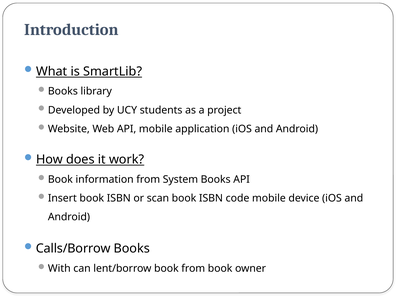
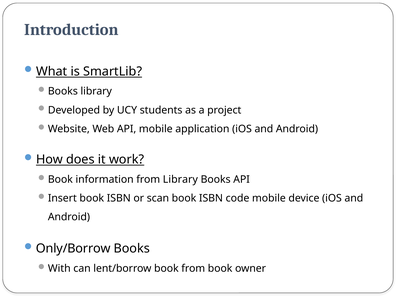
from System: System -> Library
Calls/Borrow: Calls/Borrow -> Only/Borrow
